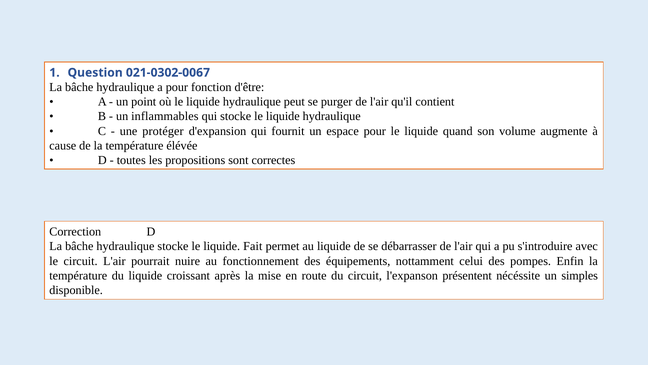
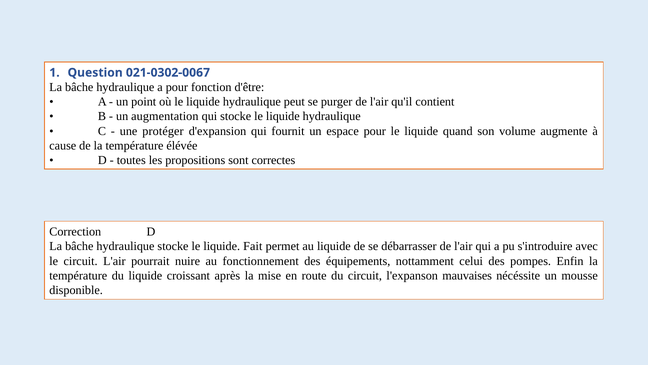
inflammables: inflammables -> augmentation
présentent: présentent -> mauvaises
simples: simples -> mousse
